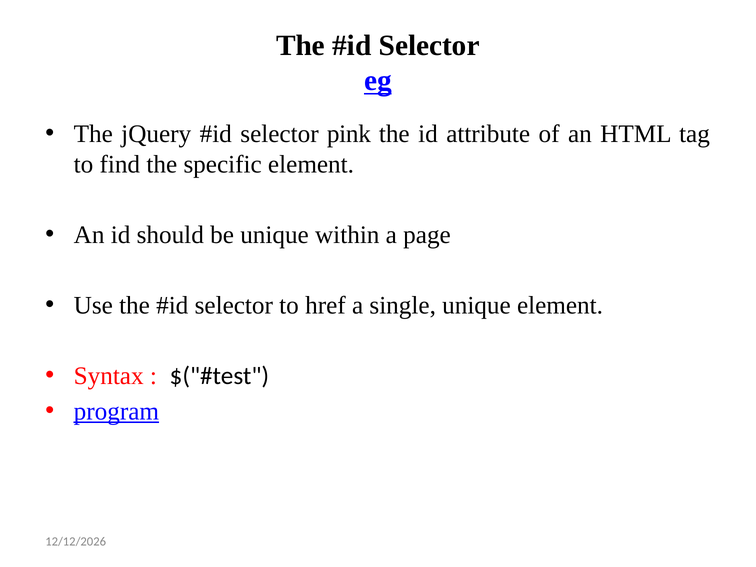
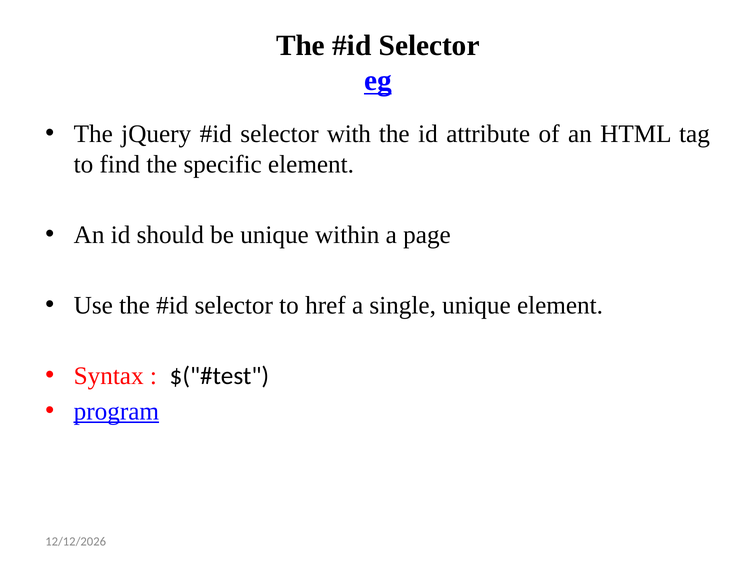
pink: pink -> with
